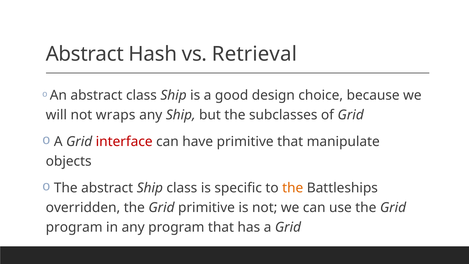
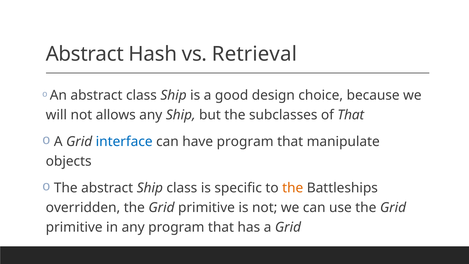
wraps: wraps -> allows
of Grid: Grid -> That
interface colour: red -> blue
have primitive: primitive -> program
program at (74, 227): program -> primitive
